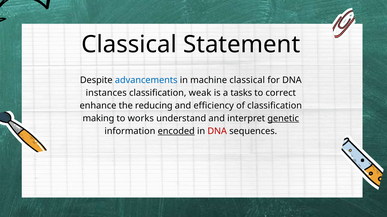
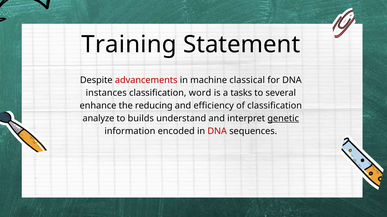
Classical at (129, 45): Classical -> Training
advancements colour: blue -> red
weak: weak -> word
correct: correct -> several
making: making -> analyze
works: works -> builds
encoded underline: present -> none
